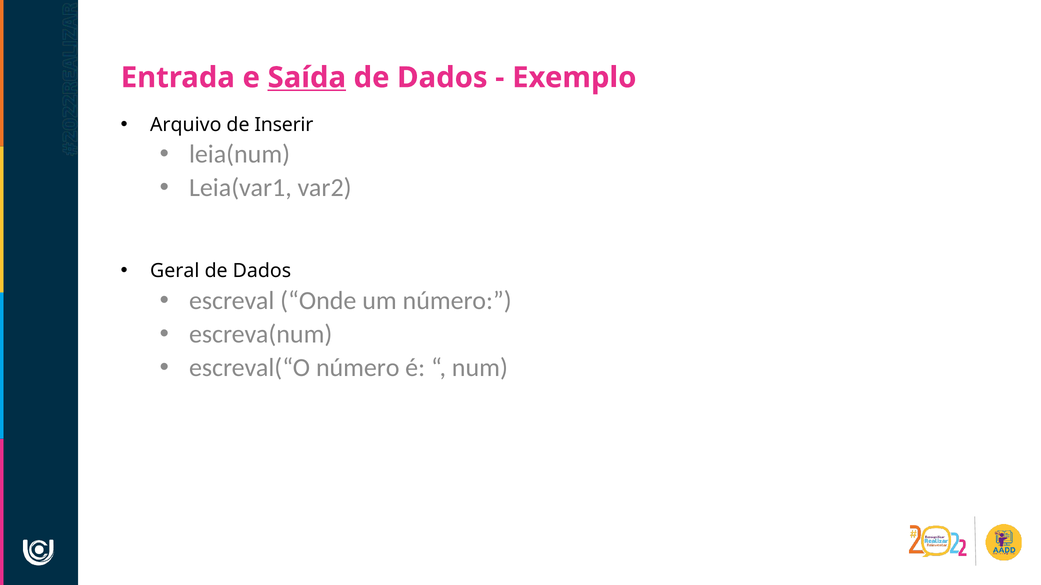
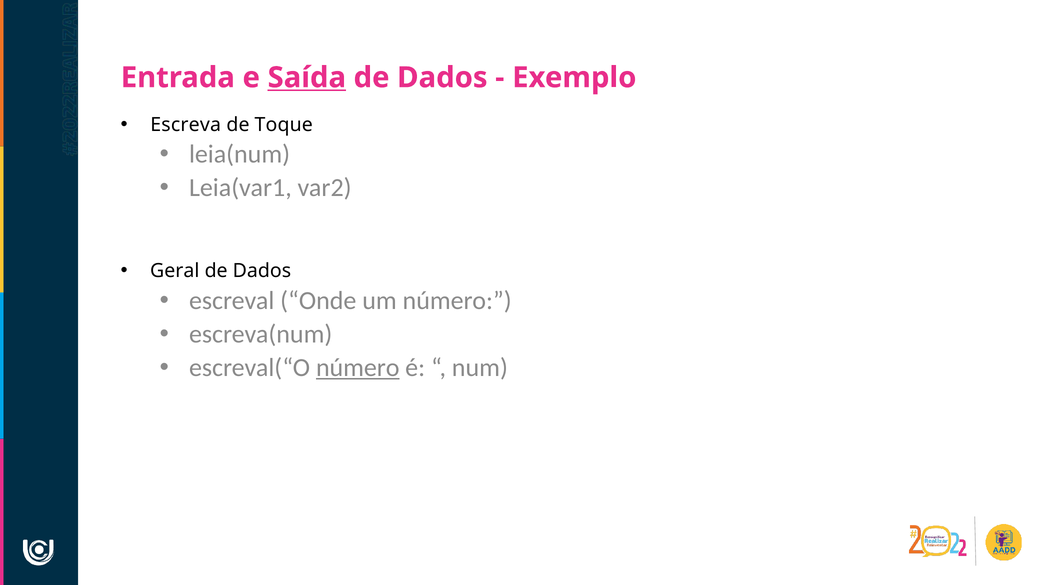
Arquivo: Arquivo -> Escreva
Inserir: Inserir -> Toque
número at (358, 368) underline: none -> present
